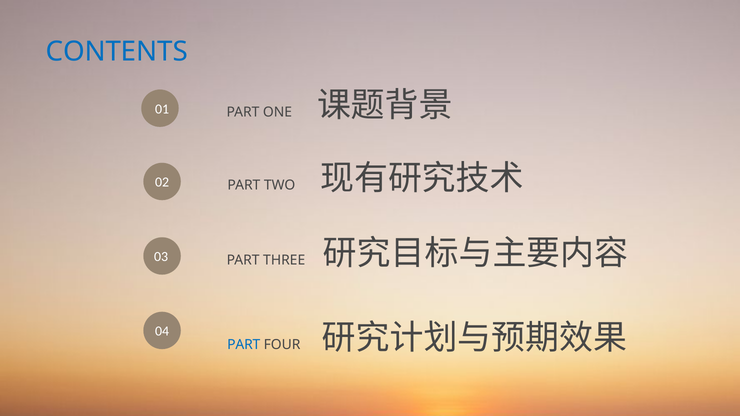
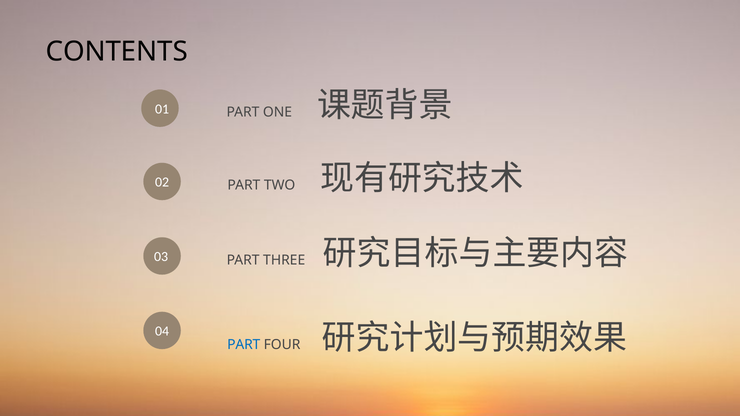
CONTENTS colour: blue -> black
